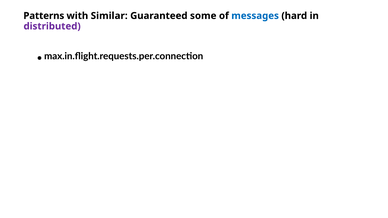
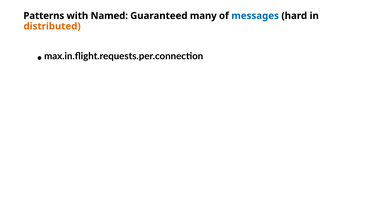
Similar: Similar -> Named
some: some -> many
distributed colour: purple -> orange
